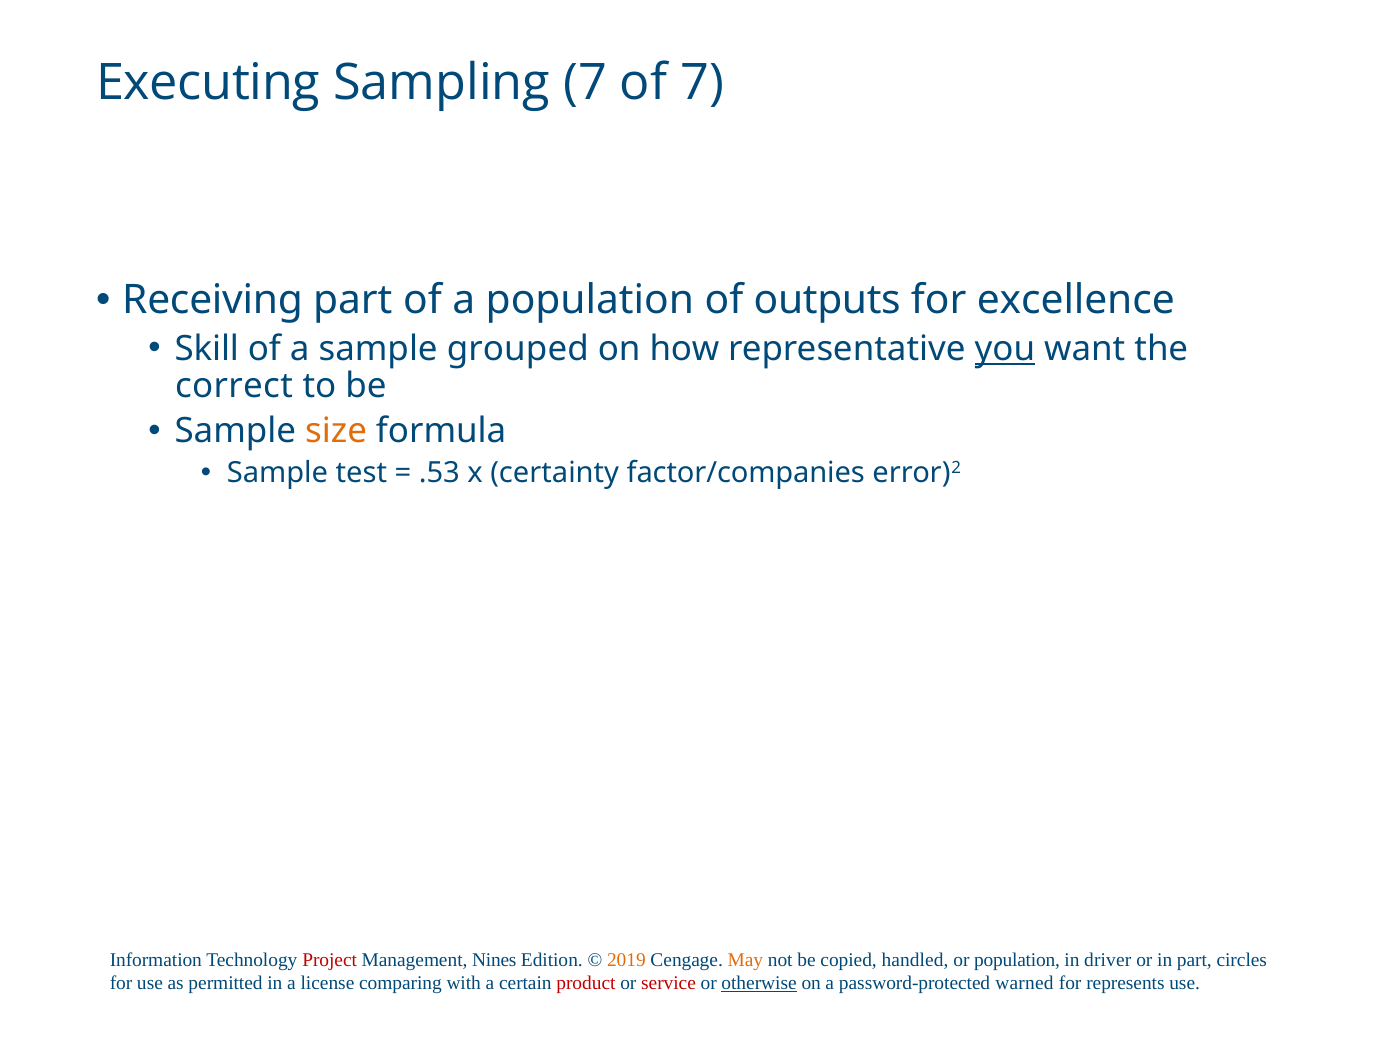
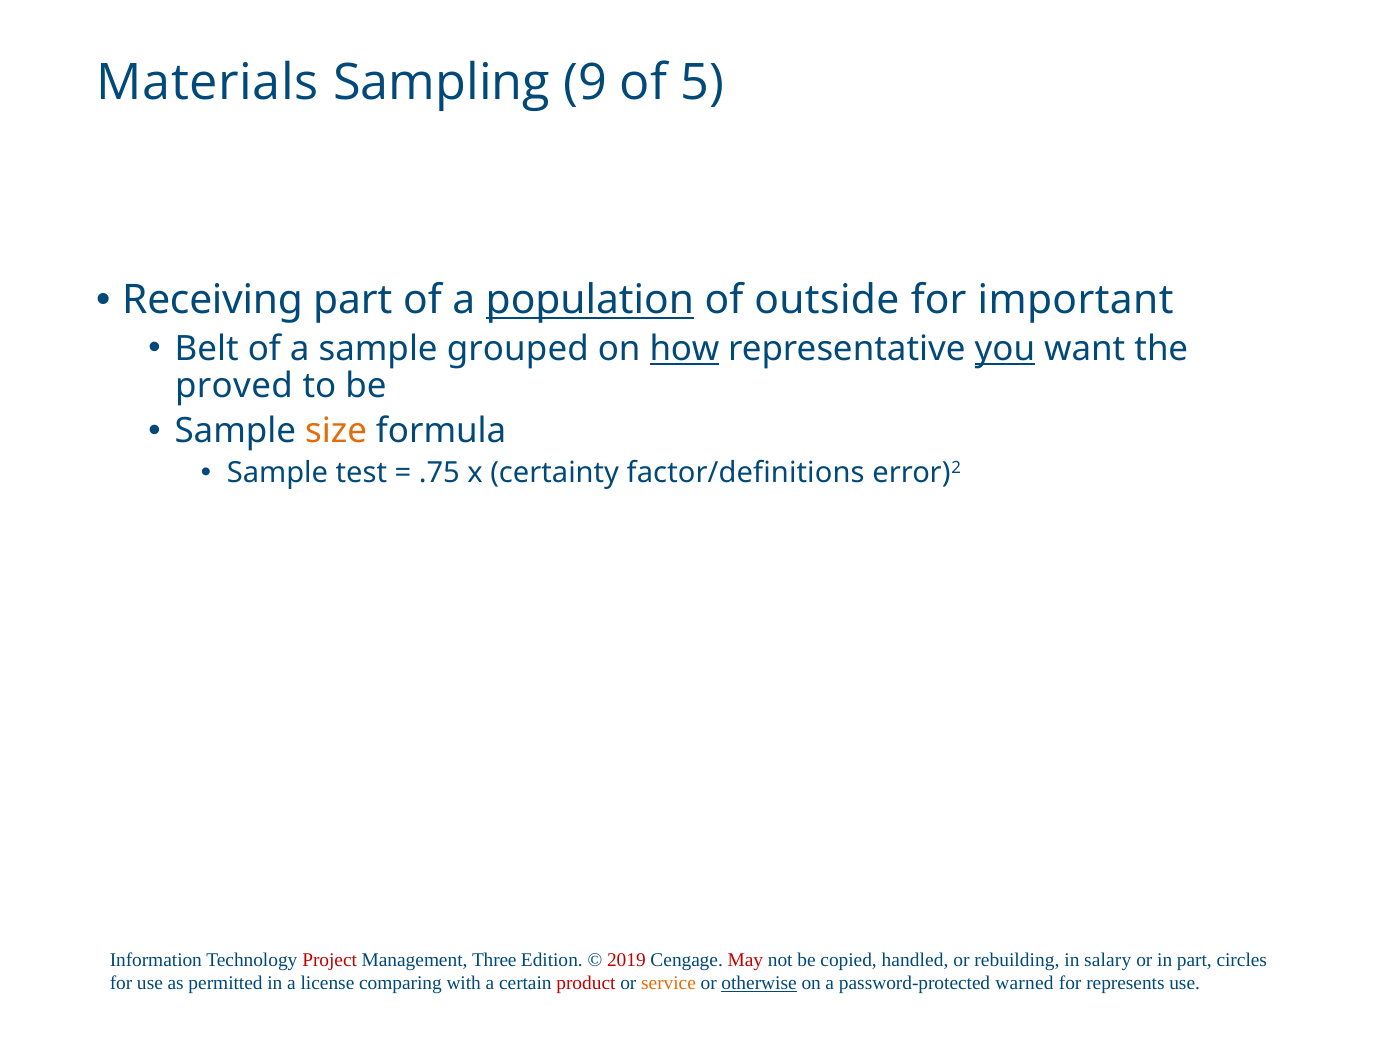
Executing: Executing -> Materials
Sampling 7: 7 -> 9
of 7: 7 -> 5
population at (590, 301) underline: none -> present
outputs: outputs -> outside
excellence: excellence -> important
Skill: Skill -> Belt
how underline: none -> present
correct: correct -> proved
.53: .53 -> .75
factor/companies: factor/companies -> factor/definitions
Nines: Nines -> Three
2019 colour: orange -> red
May colour: orange -> red
or population: population -> rebuilding
driver: driver -> salary
service colour: red -> orange
